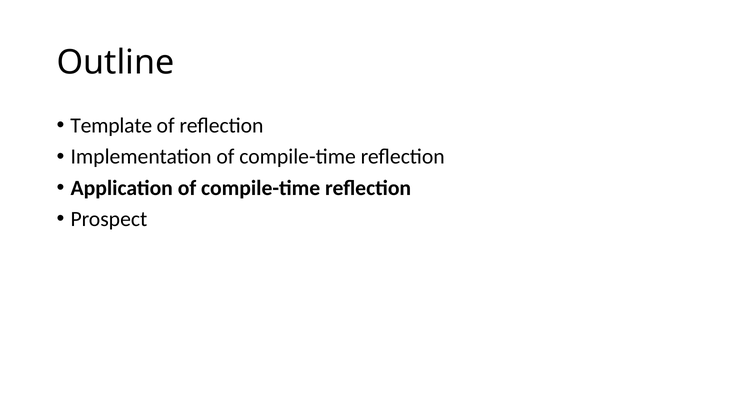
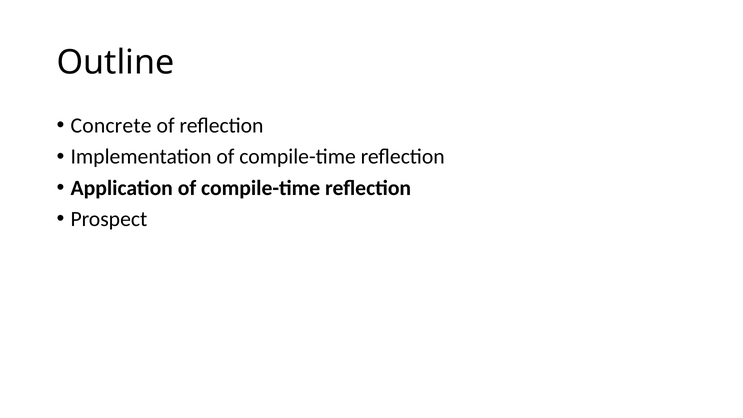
Template: Template -> Concrete
